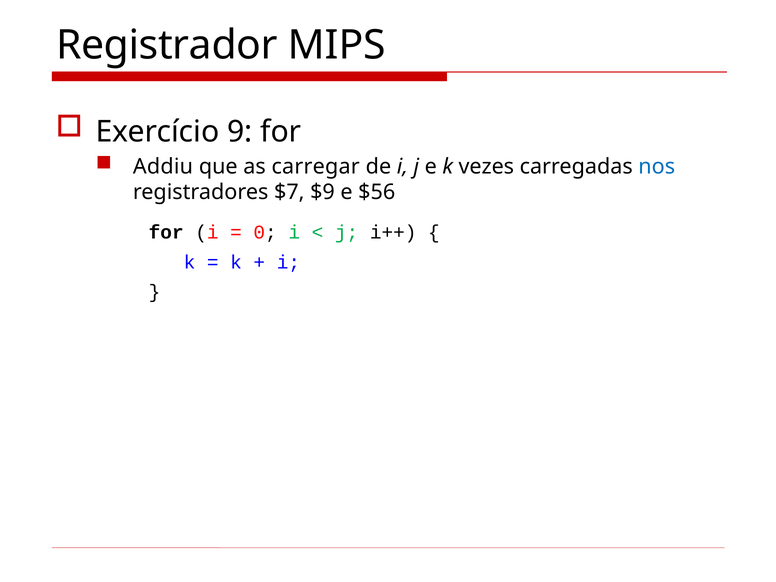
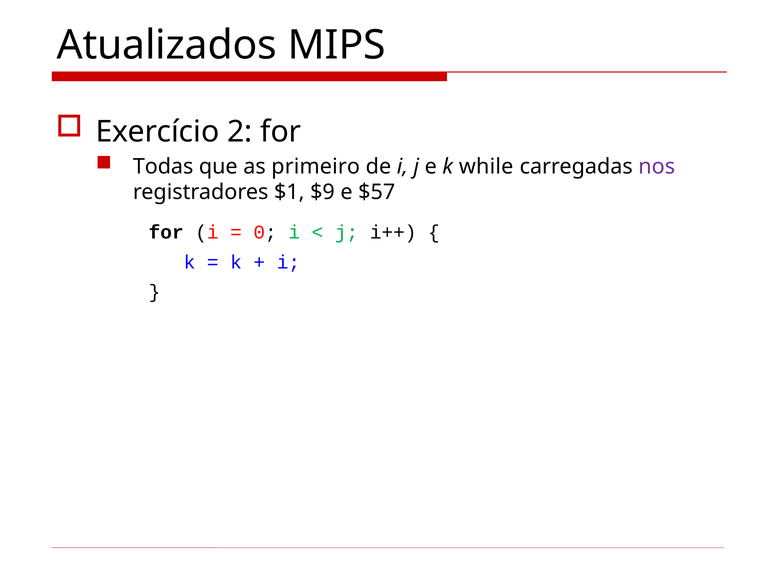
Registrador: Registrador -> Atualizados
9: 9 -> 2
Addiu: Addiu -> Todas
carregar: carregar -> primeiro
vezes: vezes -> while
nos colour: blue -> purple
$7: $7 -> $1
$56: $56 -> $57
